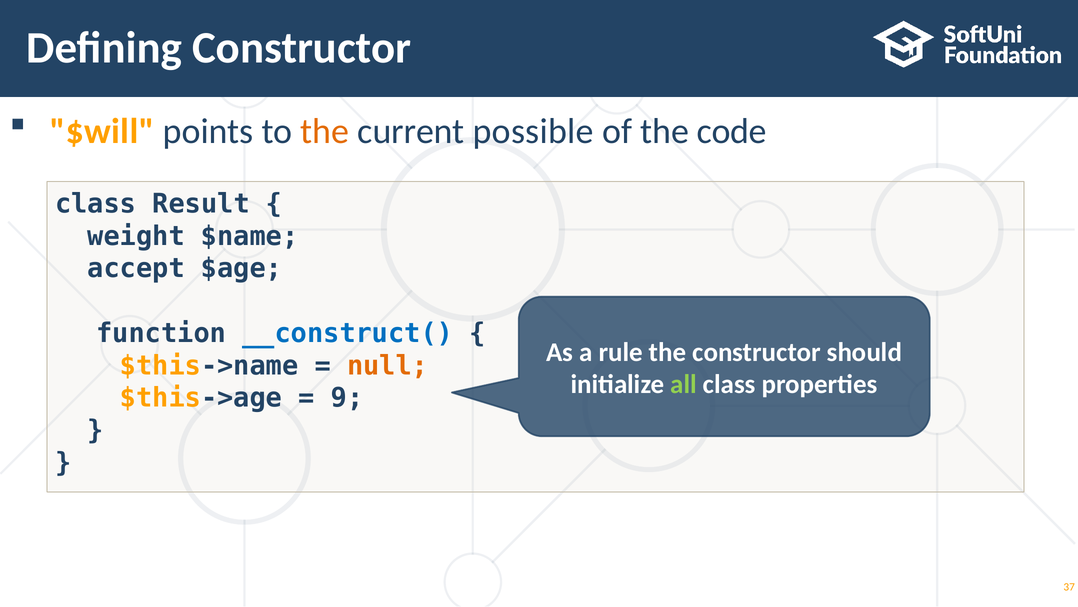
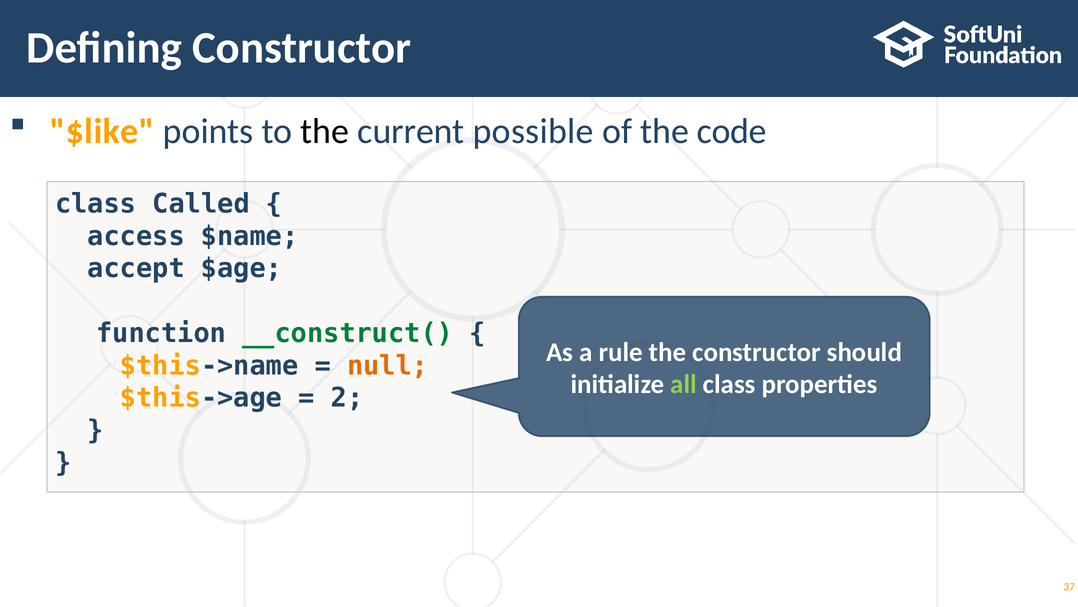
$will: $will -> $like
the at (325, 131) colour: orange -> black
Result: Result -> Called
weight: weight -> access
__construct( colour: blue -> green
9: 9 -> 2
